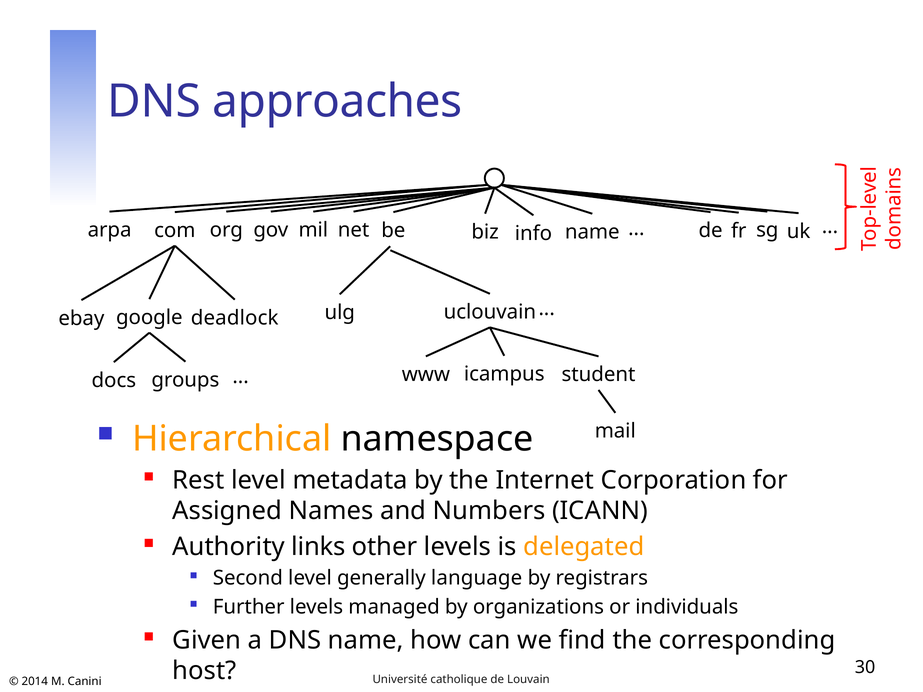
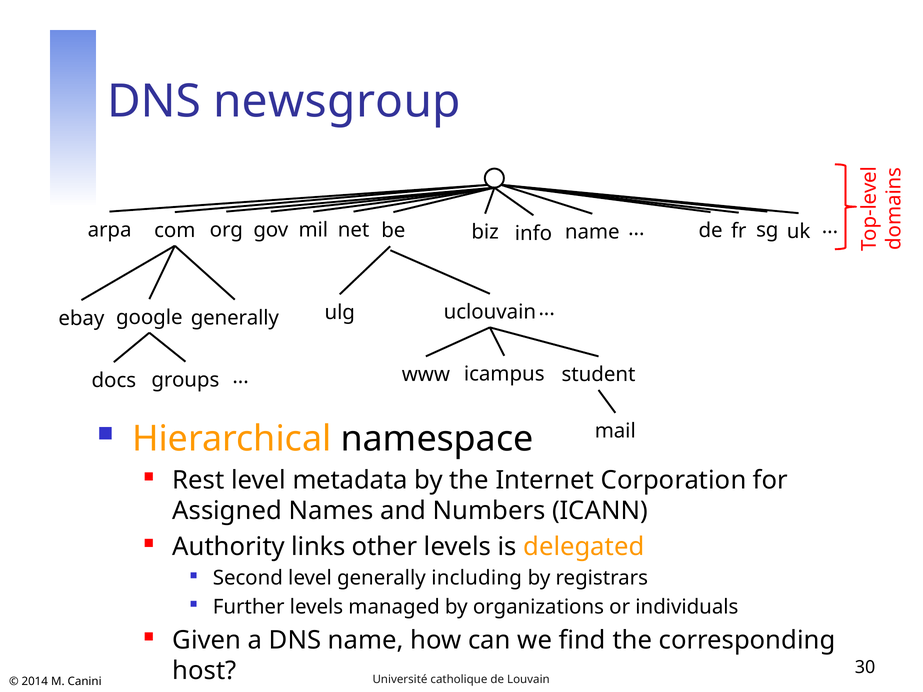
approaches: approaches -> newsgroup
google deadlock: deadlock -> generally
language: language -> including
